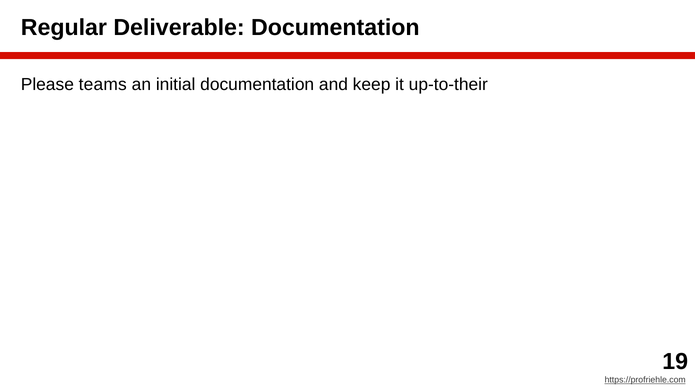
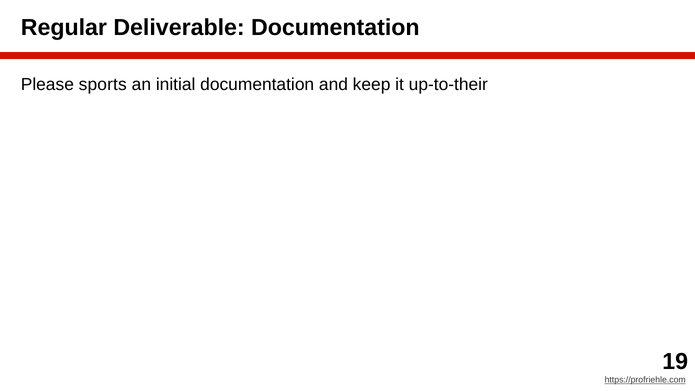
teams: teams -> sports
